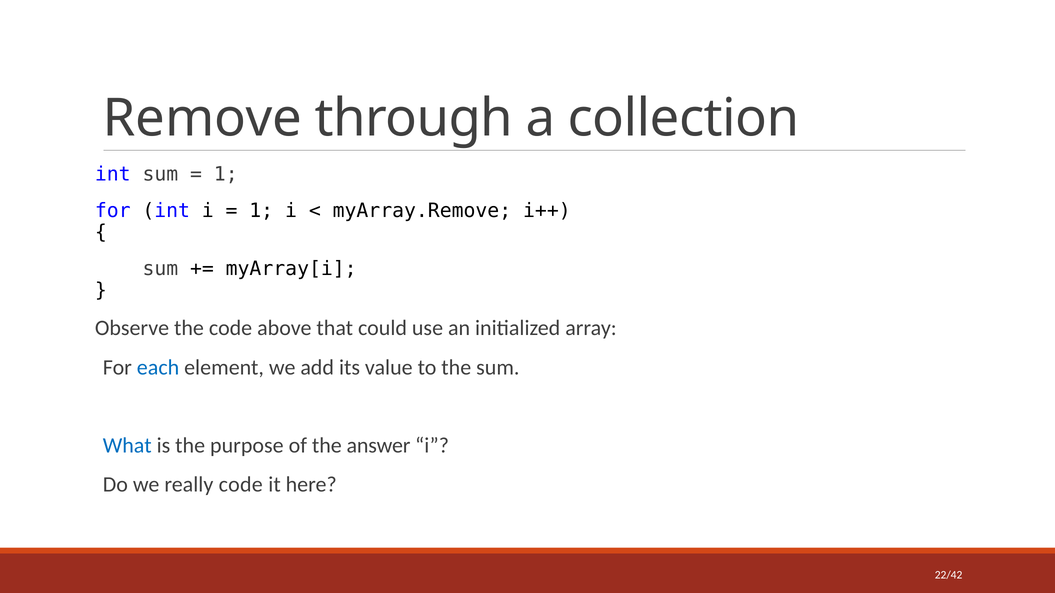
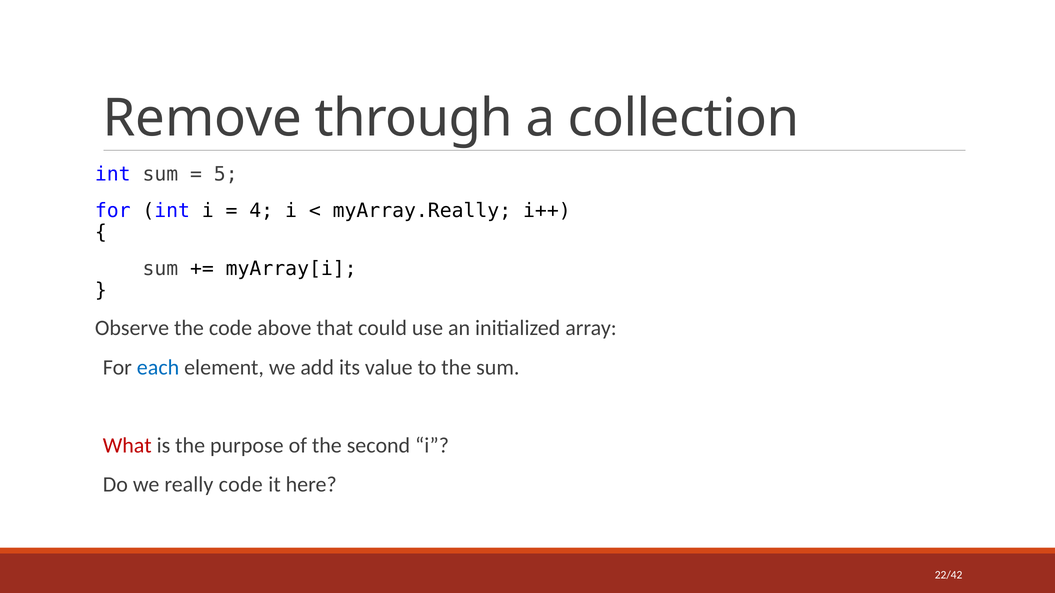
1 at (226, 174): 1 -> 5
1 at (261, 211): 1 -> 4
myArray.Remove: myArray.Remove -> myArray.Really
What colour: blue -> red
answer: answer -> second
